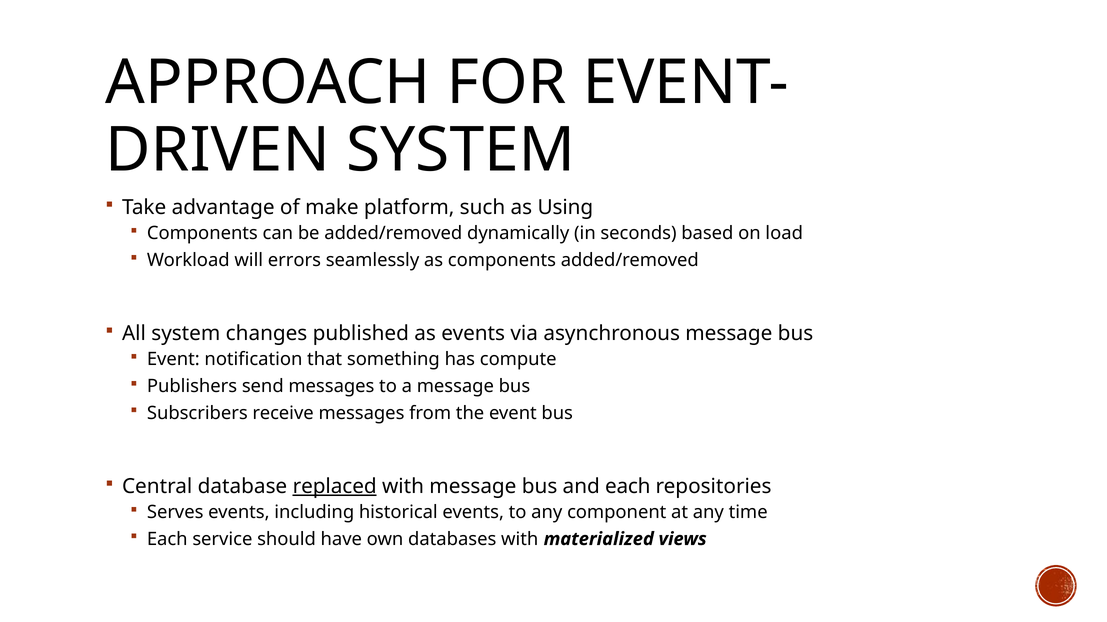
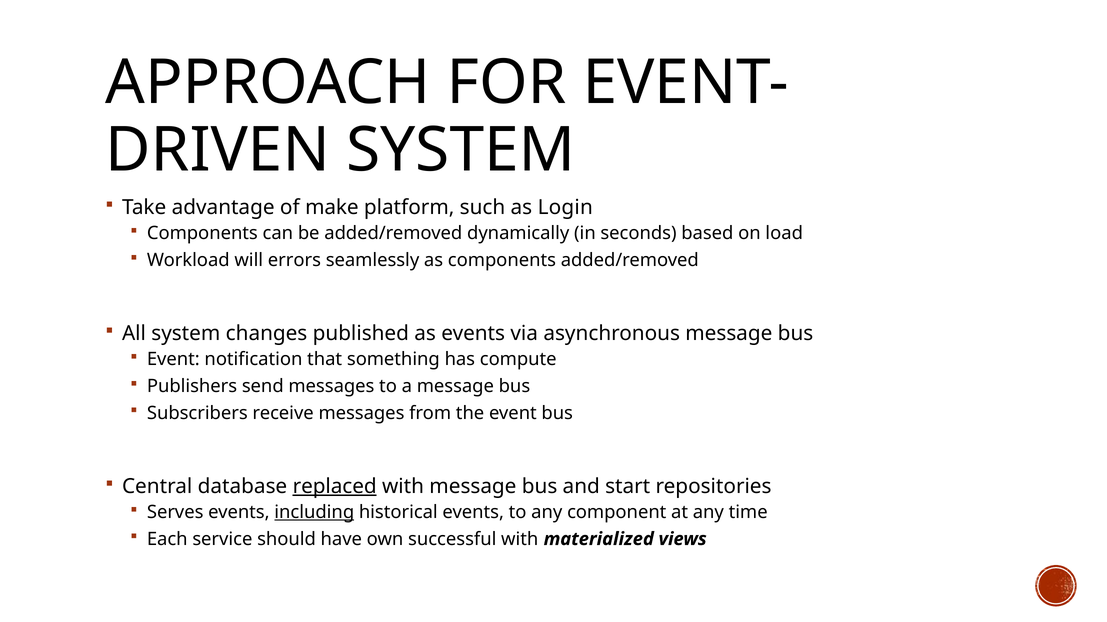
Using: Using -> Login
and each: each -> start
including underline: none -> present
databases: databases -> successful
